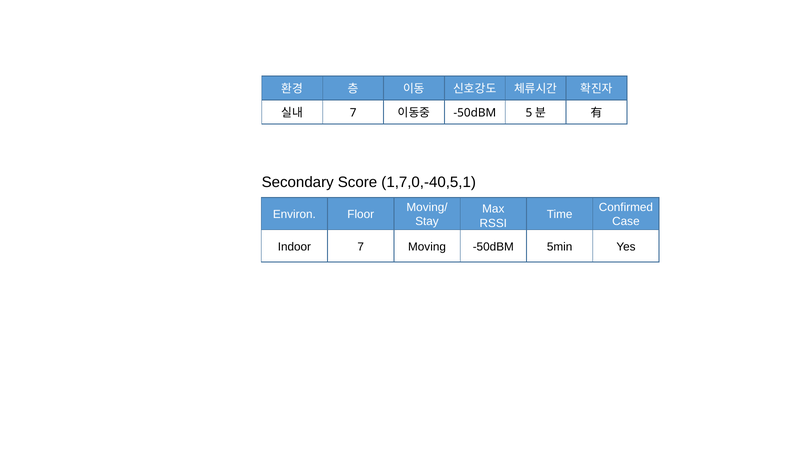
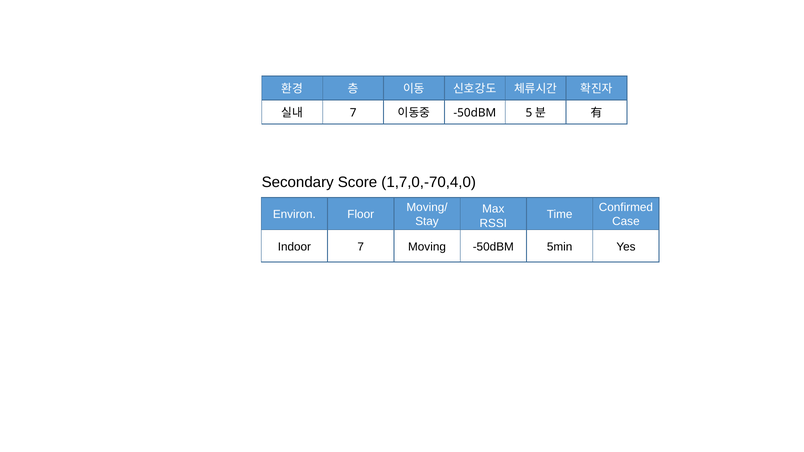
1,7,0,-40,5,1: 1,7,0,-40,5,1 -> 1,7,0,-70,4,0
